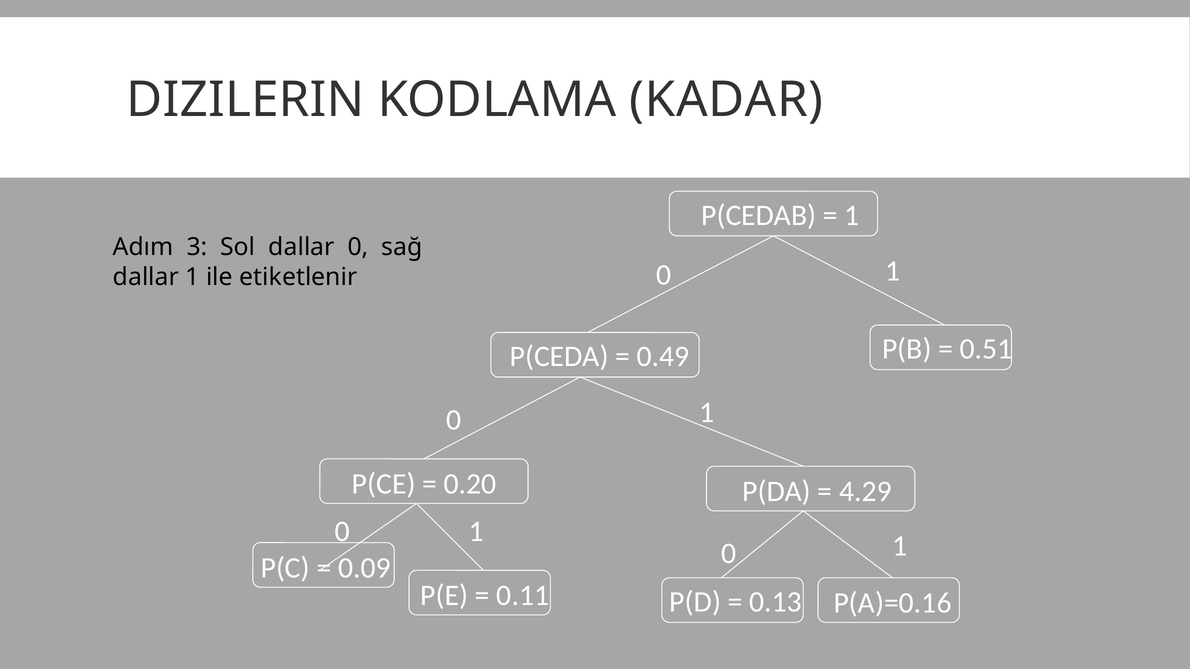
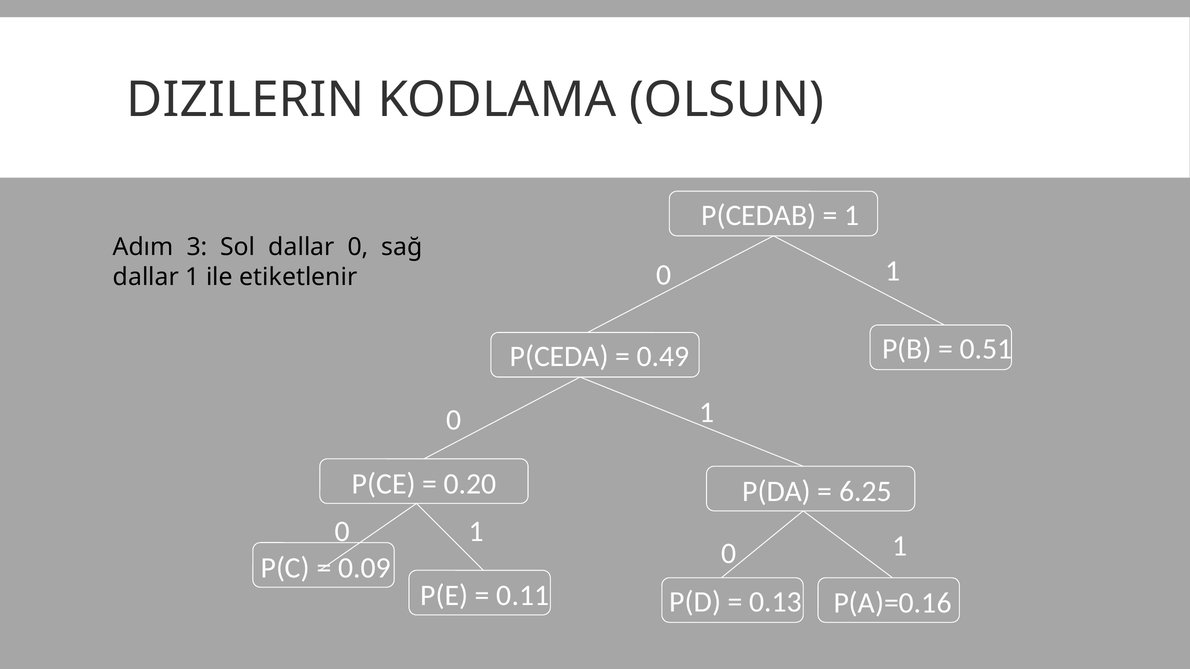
KADAR: KADAR -> OLSUN
4.29: 4.29 -> 6.25
